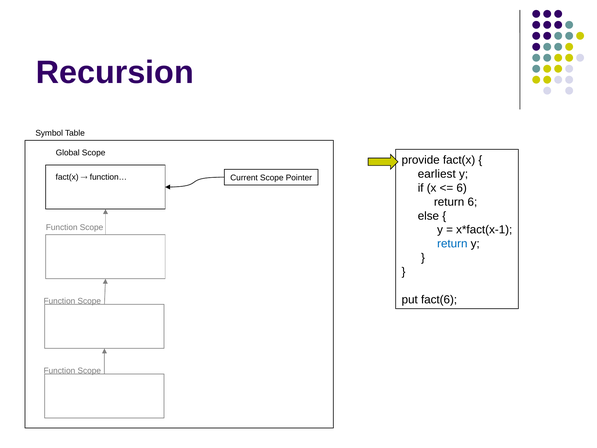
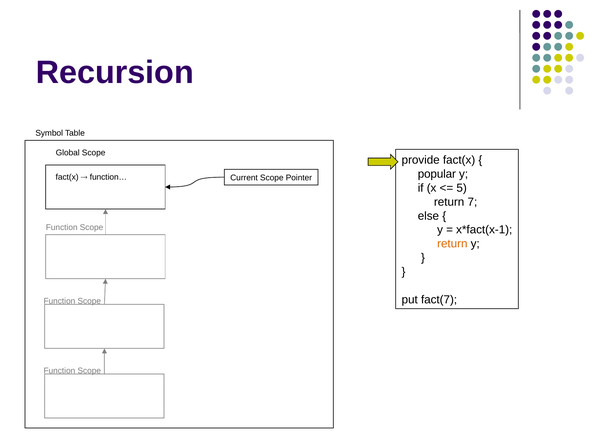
earliest: earliest -> popular
6 at (462, 188): 6 -> 5
return 6: 6 -> 7
return at (452, 244) colour: blue -> orange
fact(6: fact(6 -> fact(7
